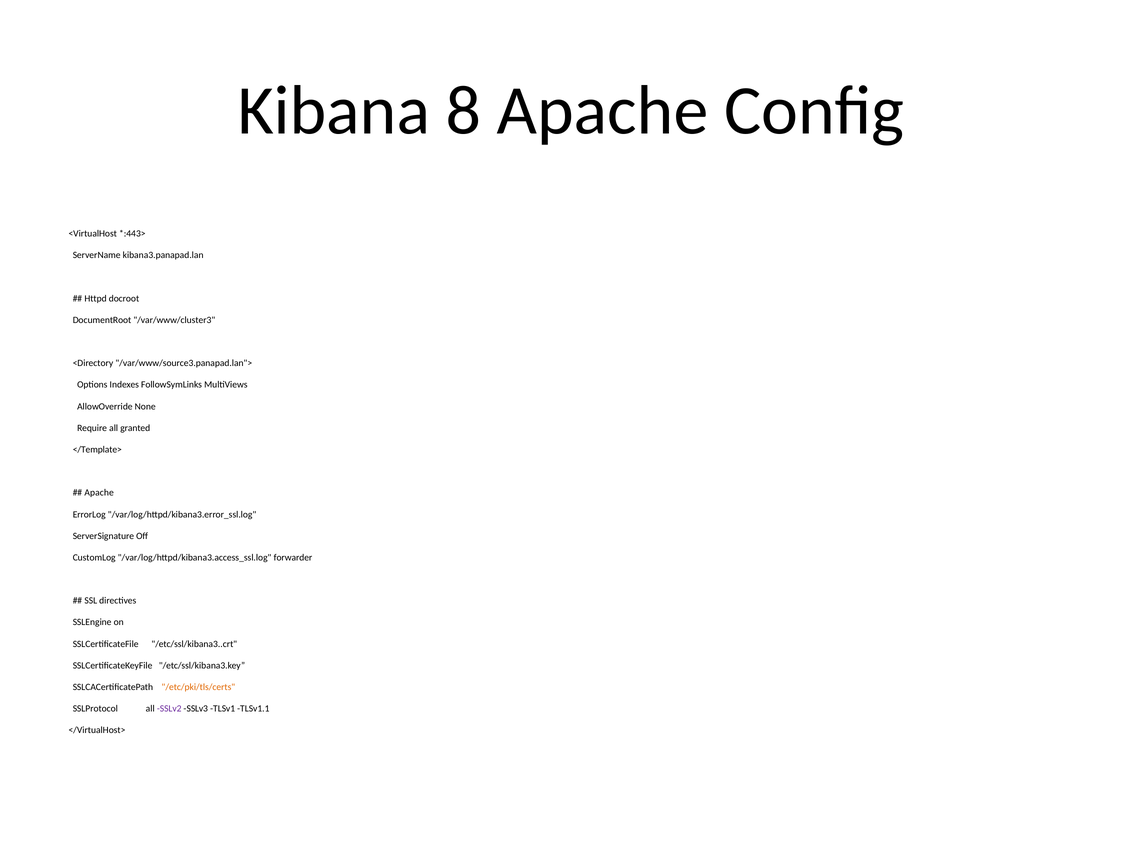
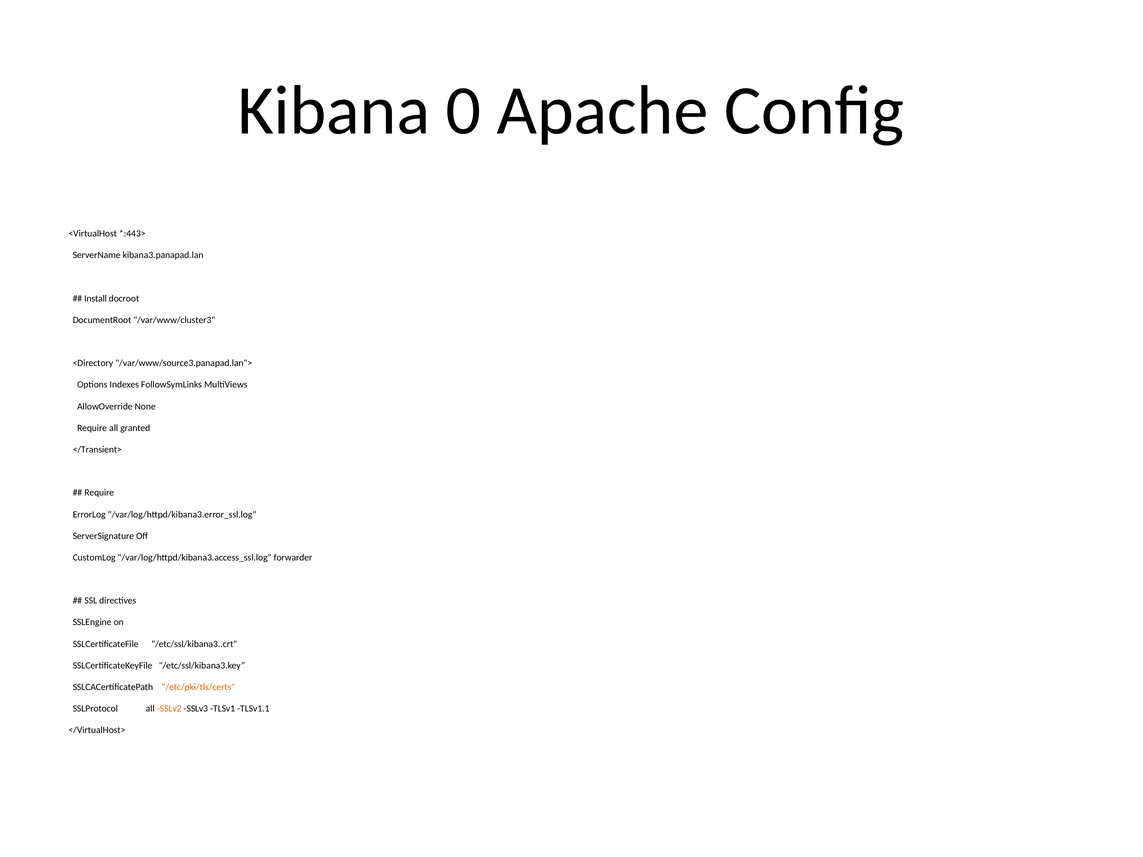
8: 8 -> 0
Httpd: Httpd -> Install
</Template>: </Template> -> </Transient>
Apache at (99, 493): Apache -> Require
SSLv2 colour: purple -> orange
